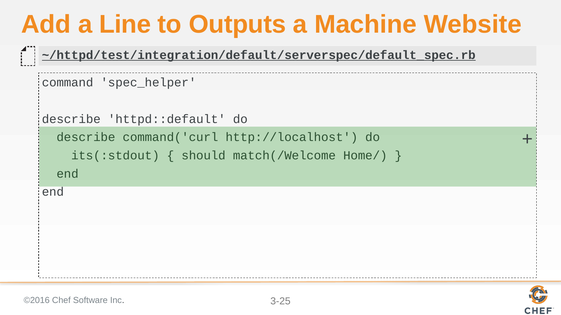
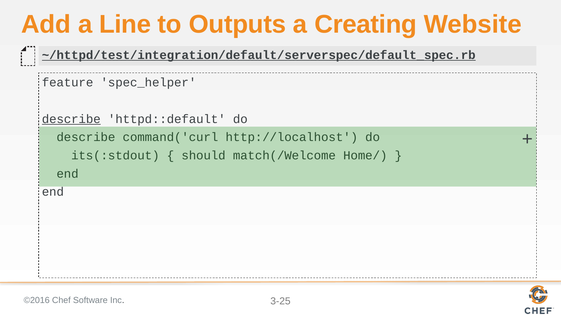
Machine: Machine -> Creating
command: command -> feature
describe at (71, 119) underline: none -> present
